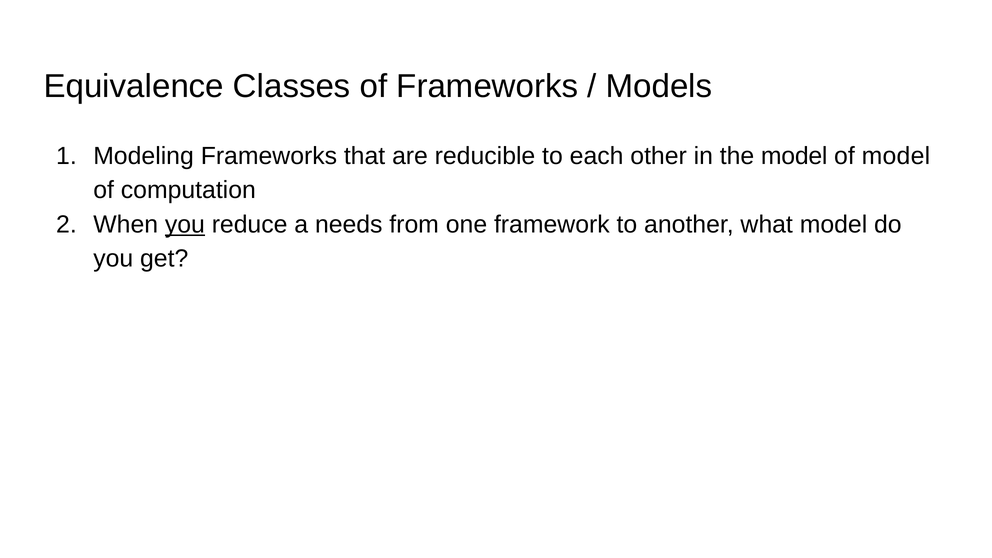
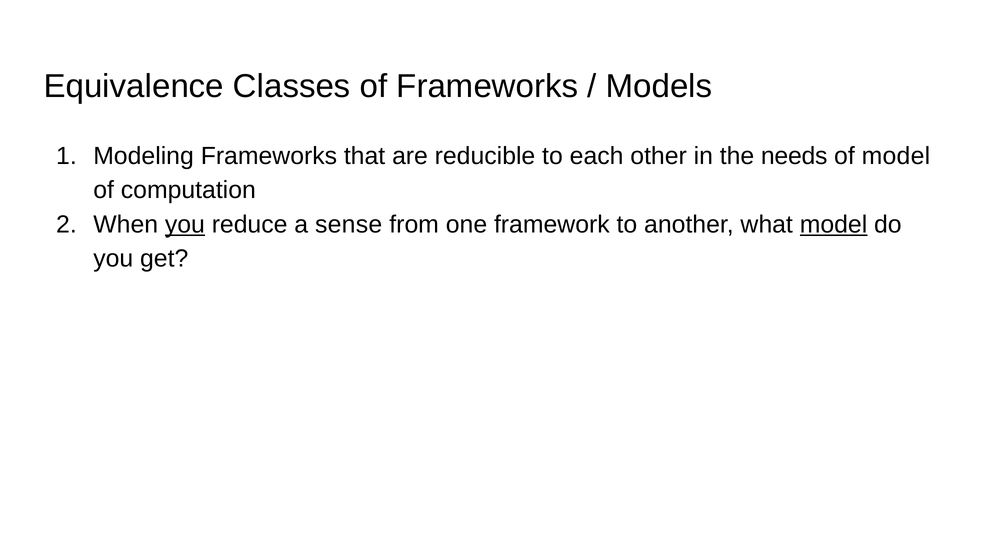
the model: model -> needs
needs: needs -> sense
model at (834, 224) underline: none -> present
